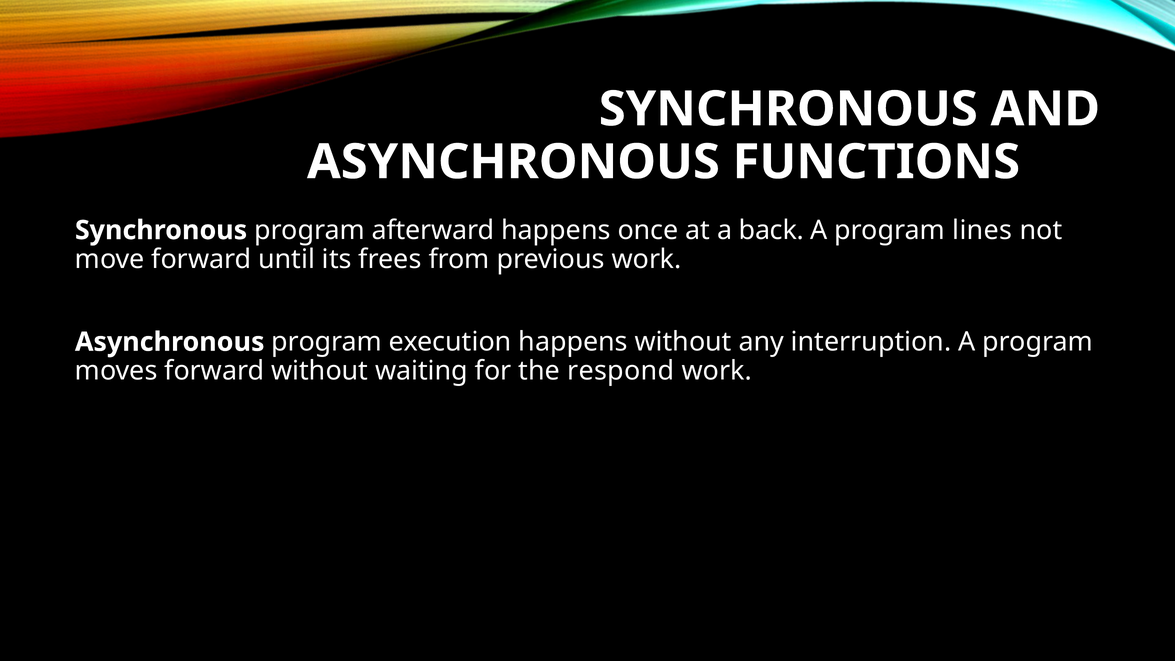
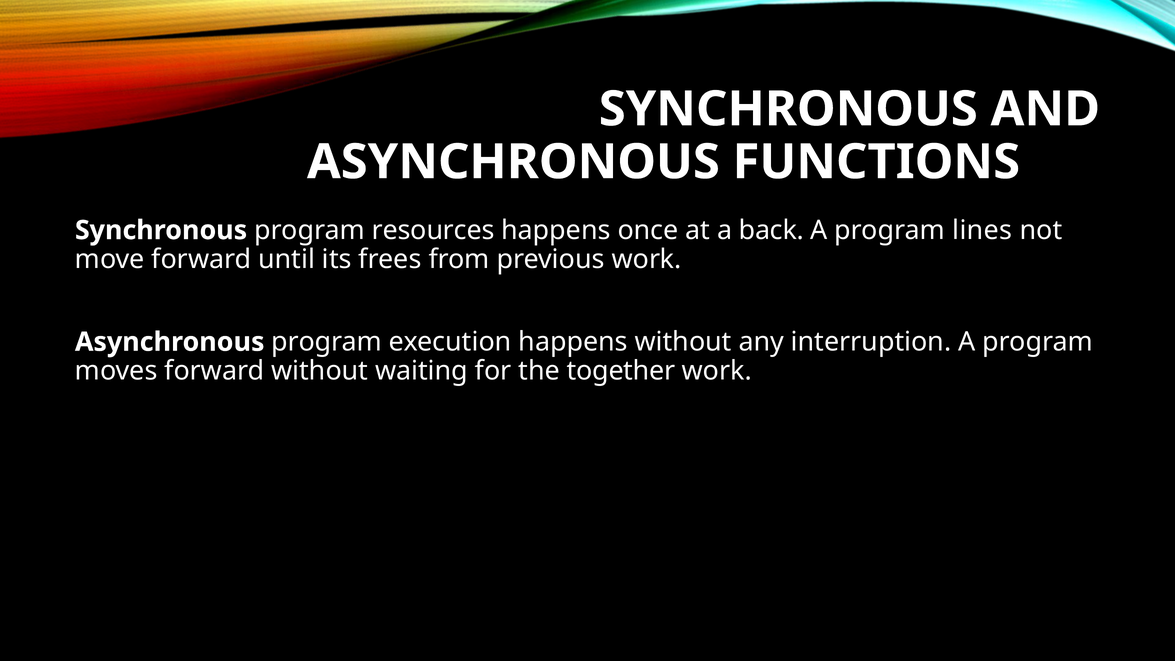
afterward: afterward -> resources
respond: respond -> together
